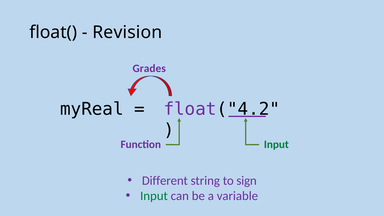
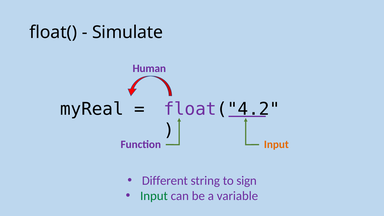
Revision: Revision -> Simulate
Grades: Grades -> Human
Input at (276, 145) colour: green -> orange
